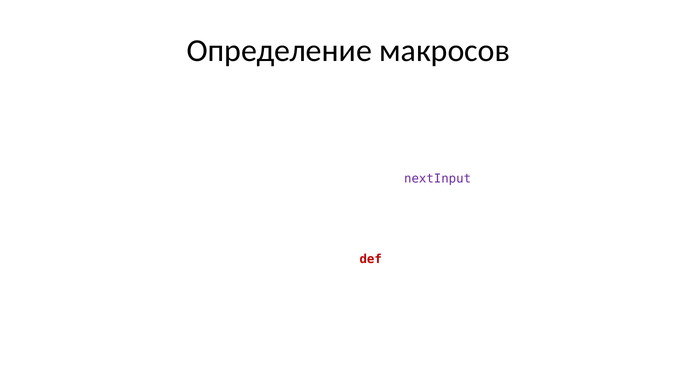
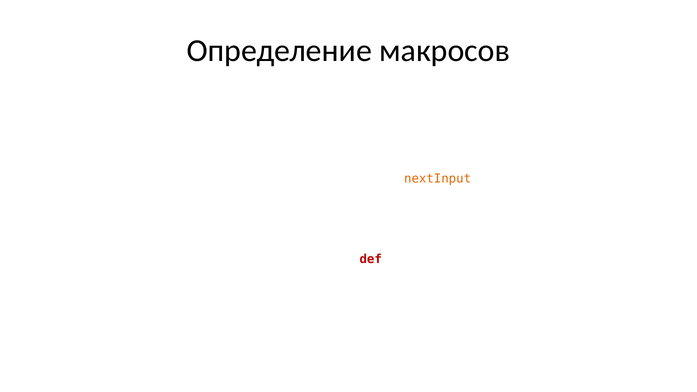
nextInput at (438, 179) colour: purple -> orange
